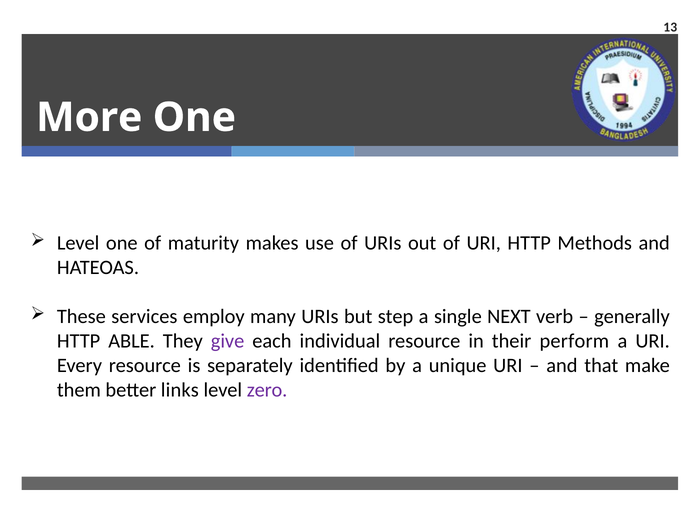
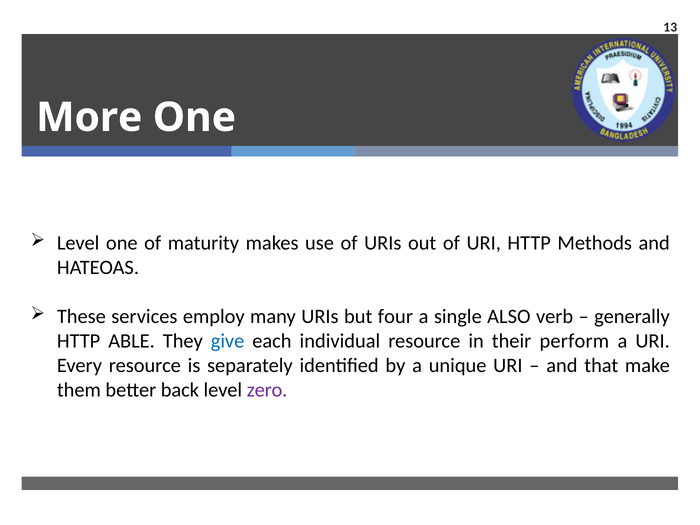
step: step -> four
NEXT: NEXT -> ALSO
give colour: purple -> blue
links: links -> back
